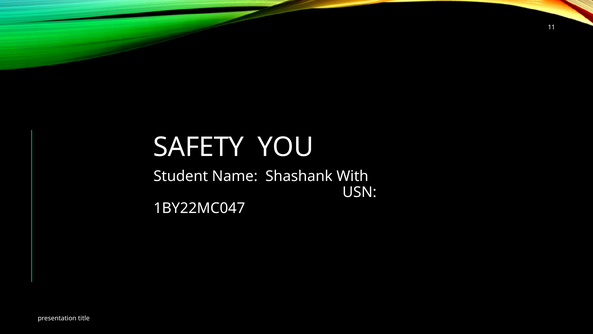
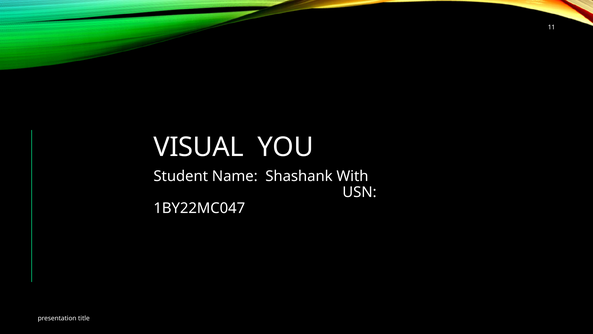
SAFETY: SAFETY -> VISUAL
